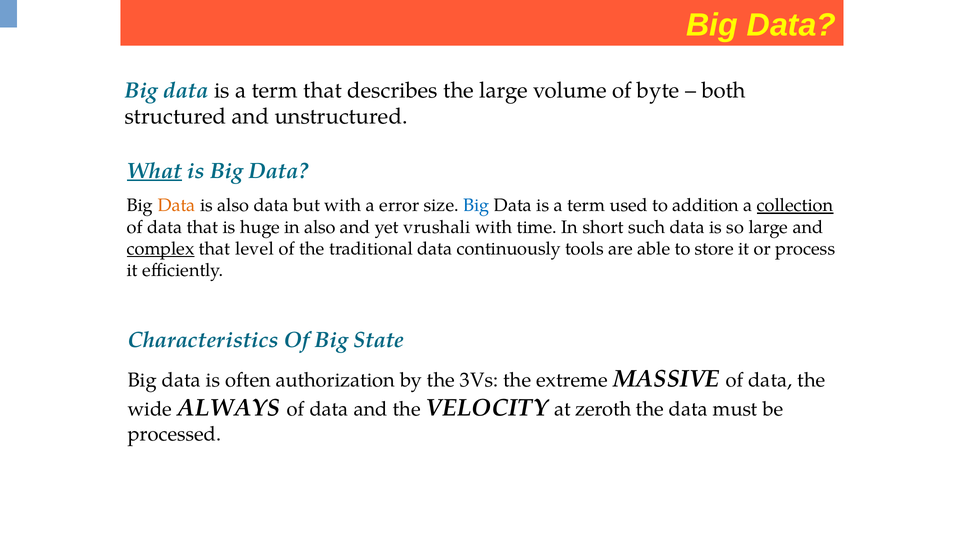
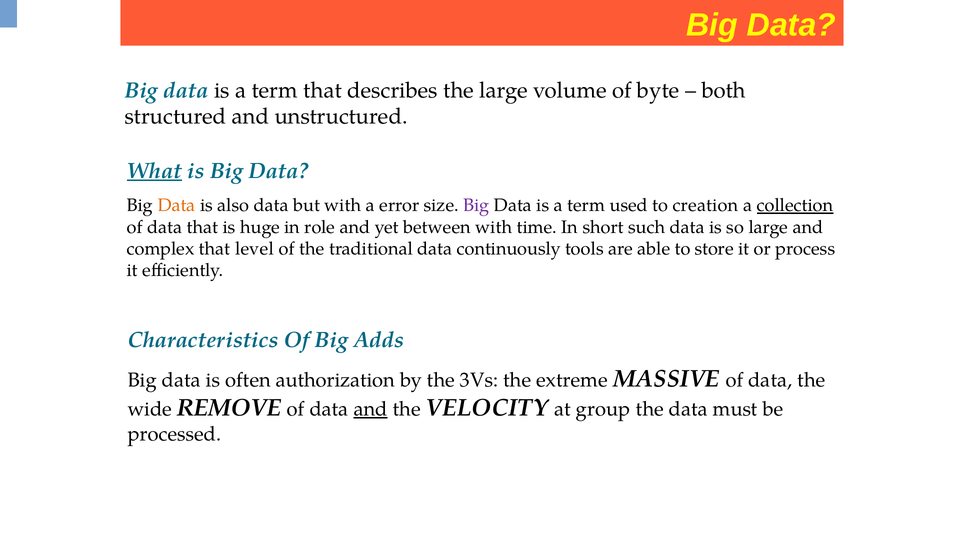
Big at (476, 206) colour: blue -> purple
addition: addition -> creation
in also: also -> role
vrushali: vrushali -> between
complex underline: present -> none
State: State -> Adds
ALWAYS: ALWAYS -> REMOVE
and at (371, 409) underline: none -> present
zeroth: zeroth -> group
